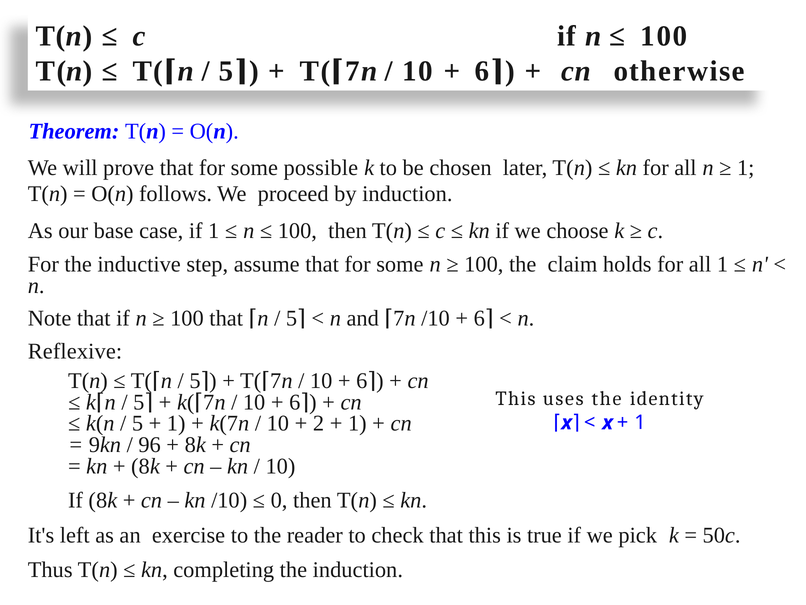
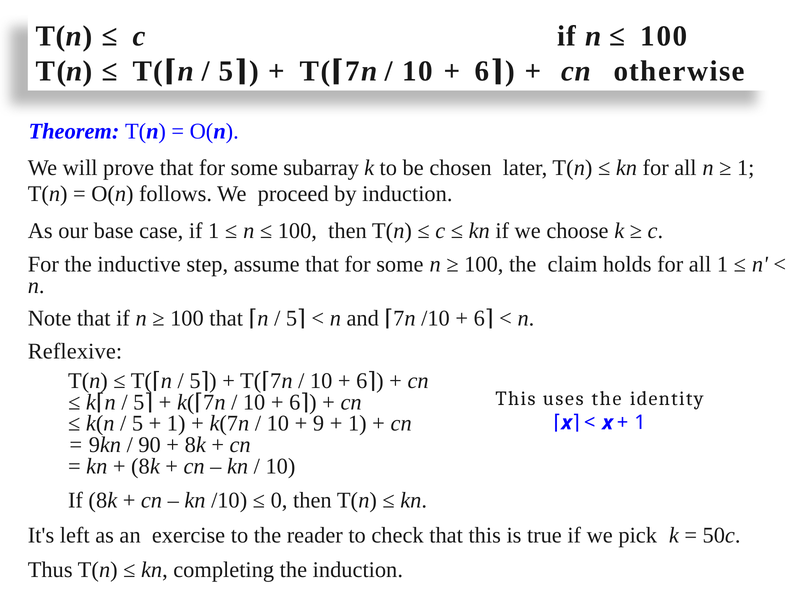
possible: possible -> subarray
2: 2 -> 9
96: 96 -> 90
